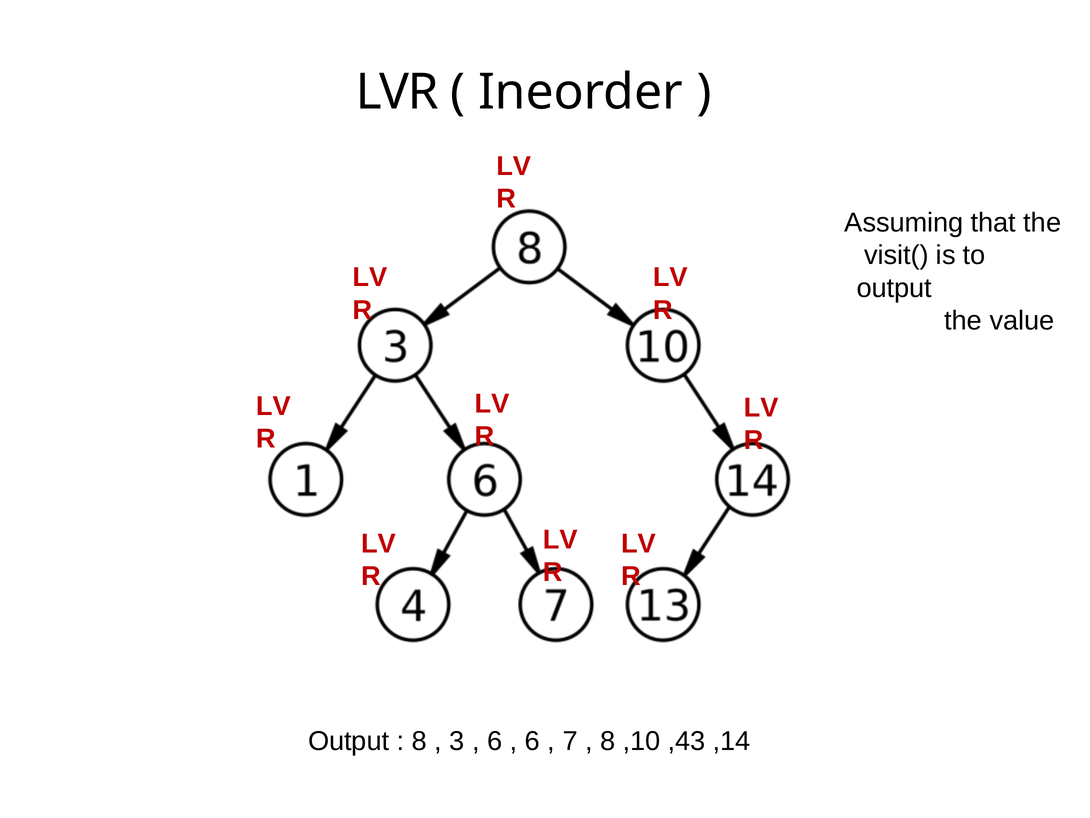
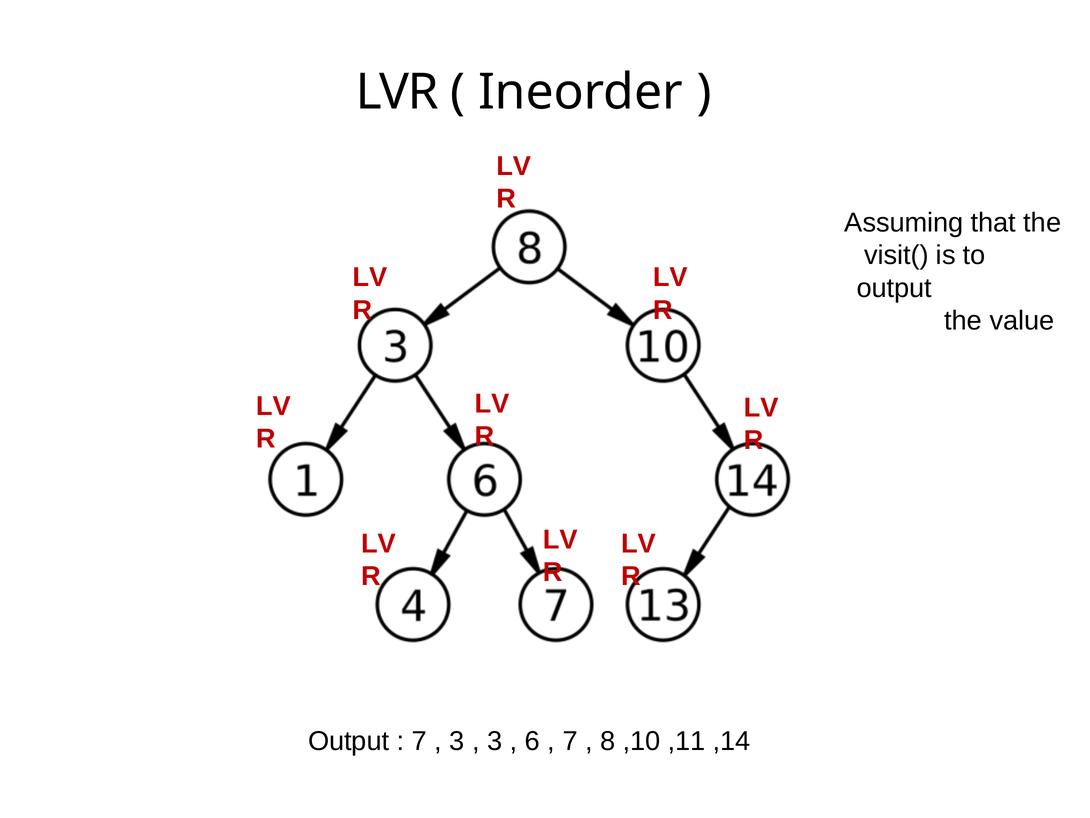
8 at (419, 741): 8 -> 7
6 at (495, 741): 6 -> 3
,43: ,43 -> ,11
